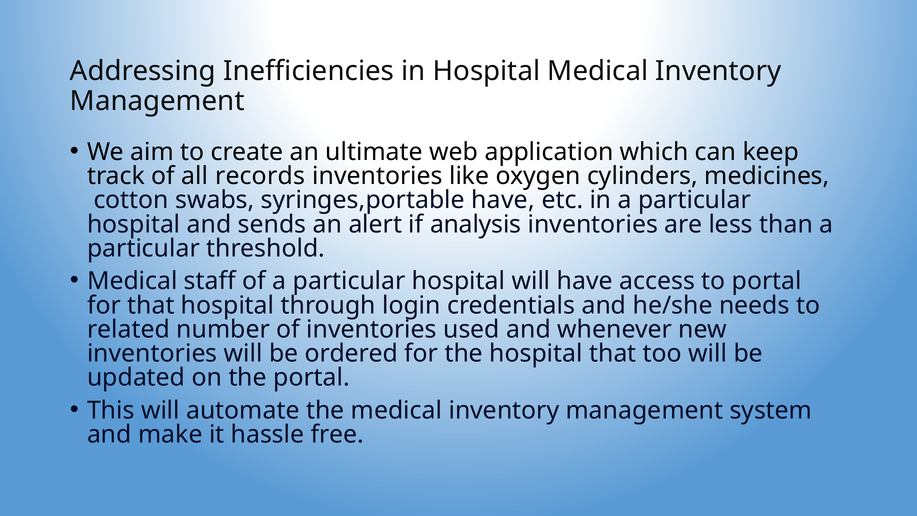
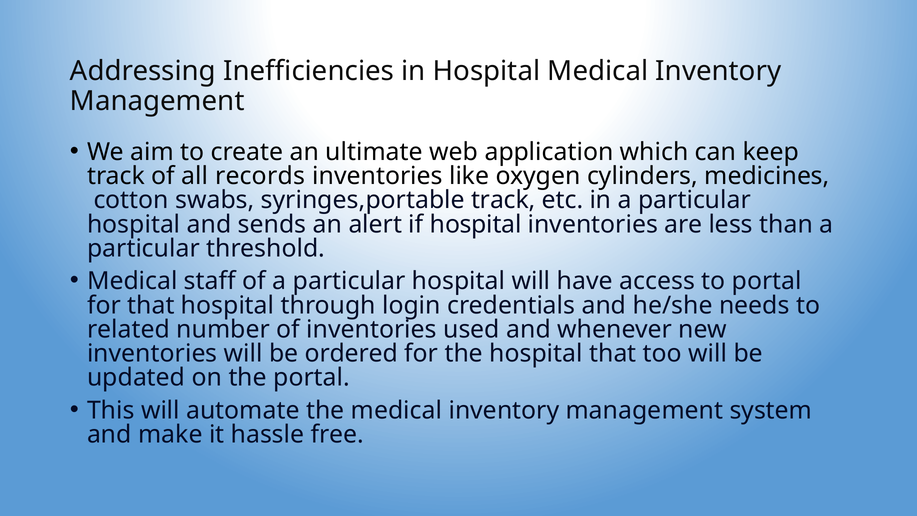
syringes,portable have: have -> track
if analysis: analysis -> hospital
